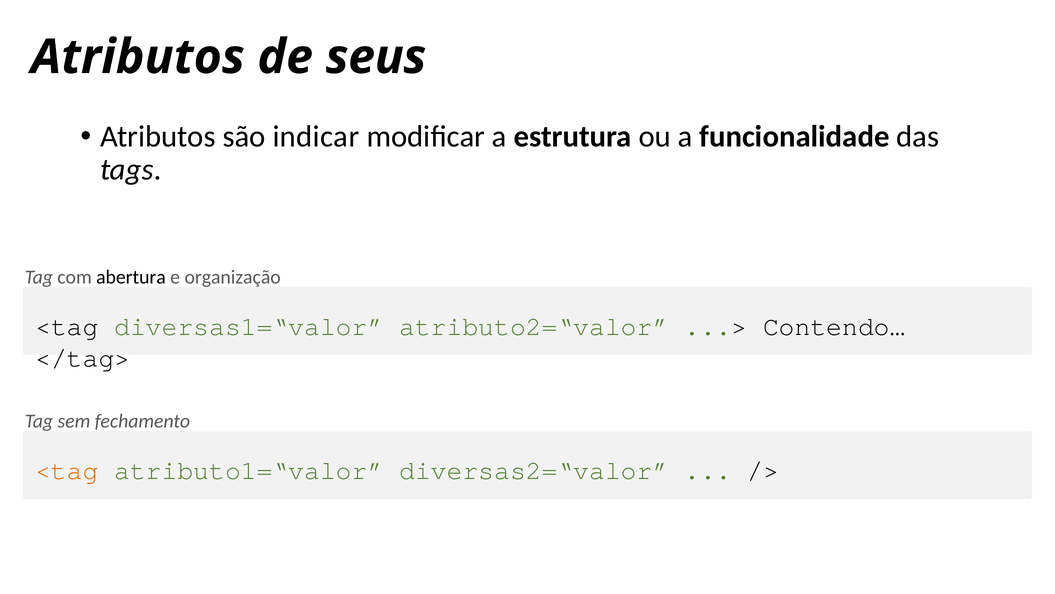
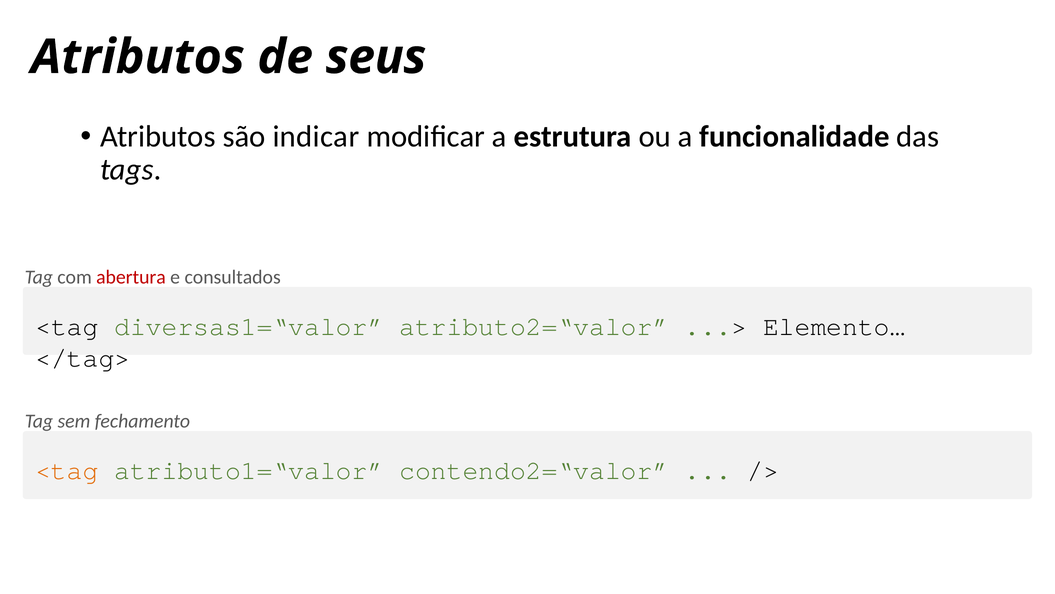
abertura colour: black -> red
organização: organização -> consultados
Contendo…: Contendo… -> Elemento…
diversas2=“valor: diversas2=“valor -> contendo2=“valor
